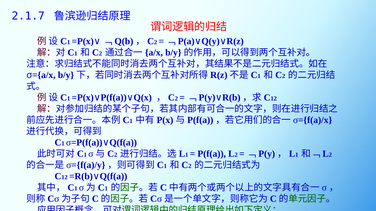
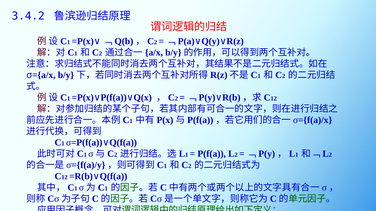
2.1.7: 2.1.7 -> 3.4.2
